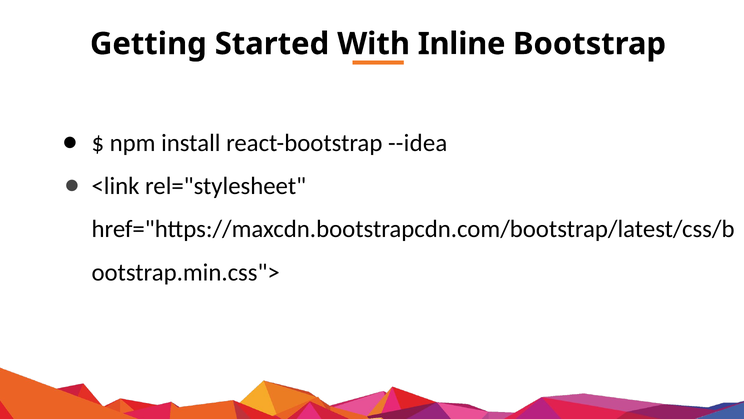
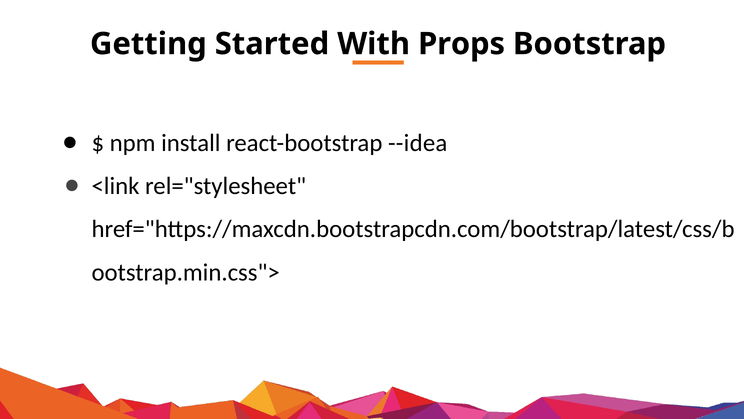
Inline: Inline -> Props
